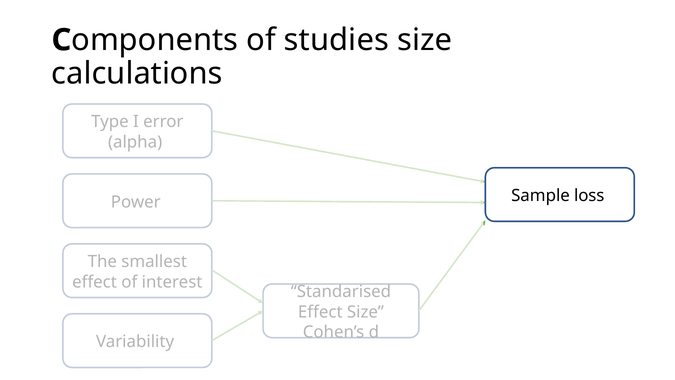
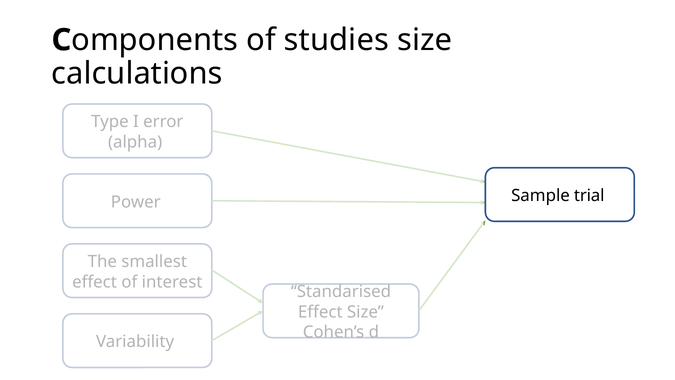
loss: loss -> trial
